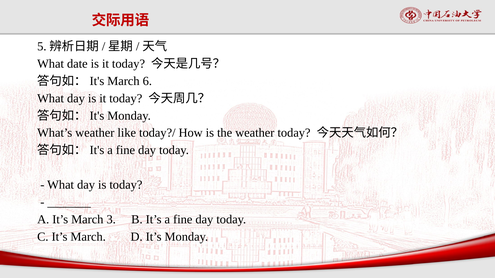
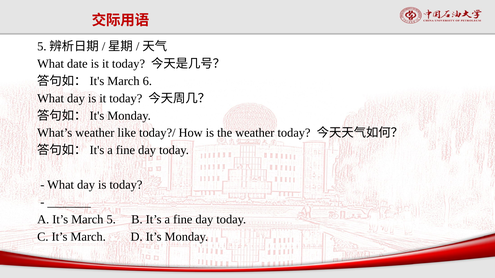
3: 3 -> 5
